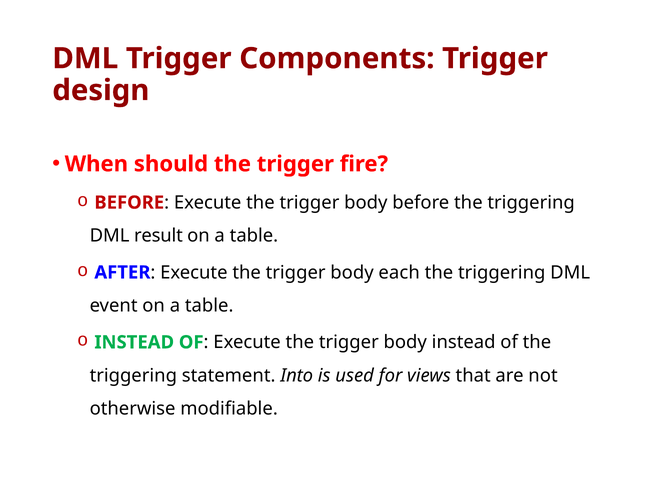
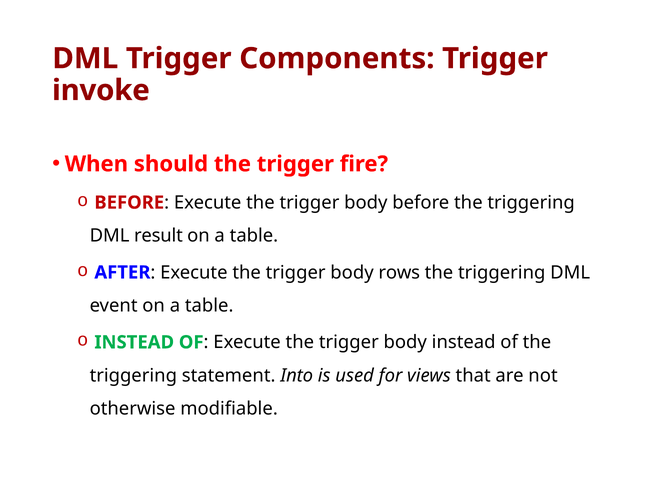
design: design -> invoke
each: each -> rows
